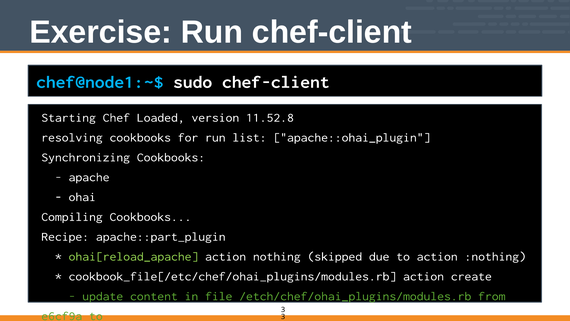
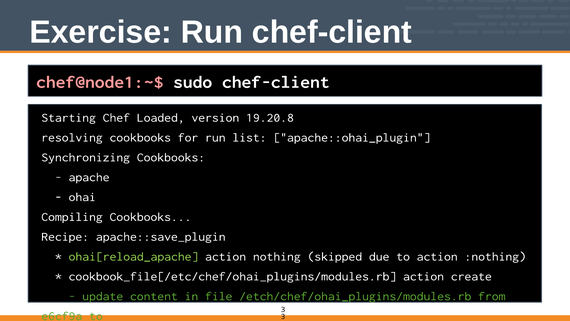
chef@node1:~$ colour: light blue -> pink
11.52.8: 11.52.8 -> 19.20.8
apache::part_plugin: apache::part_plugin -> apache::save_plugin
